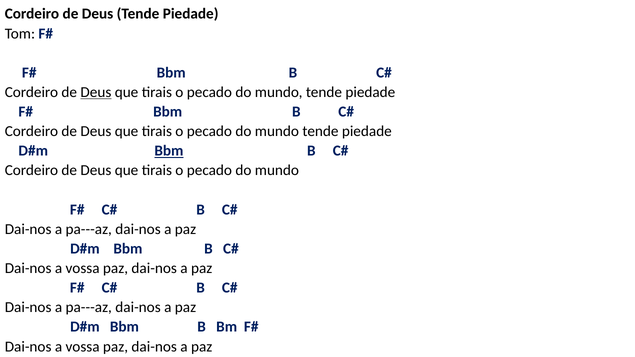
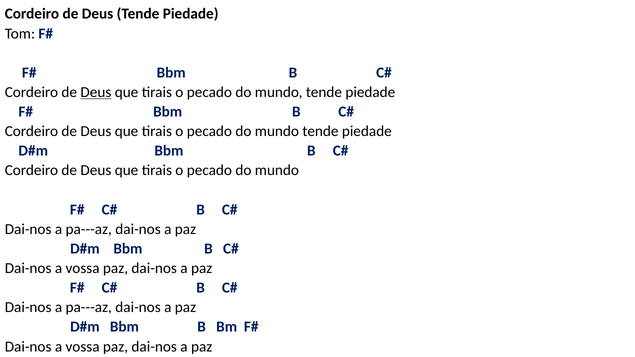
Bbm at (169, 151) underline: present -> none
